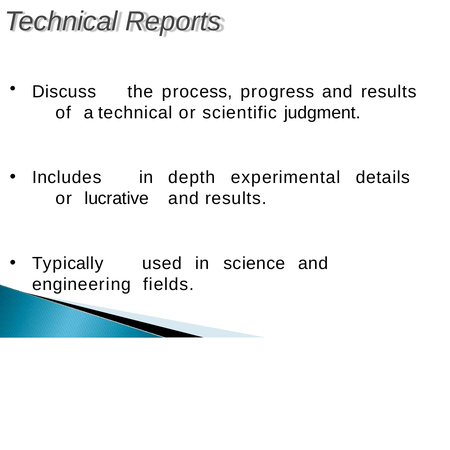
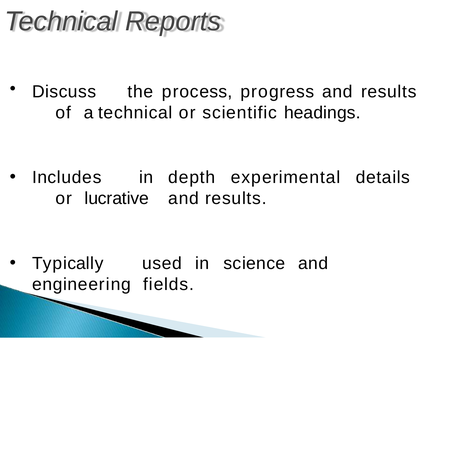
judgment: judgment -> headings
